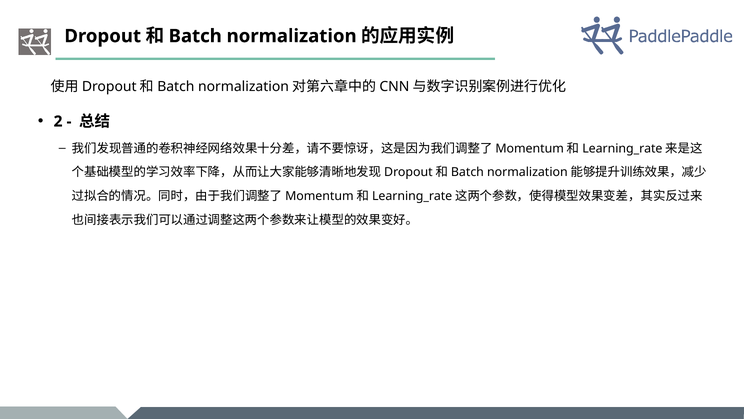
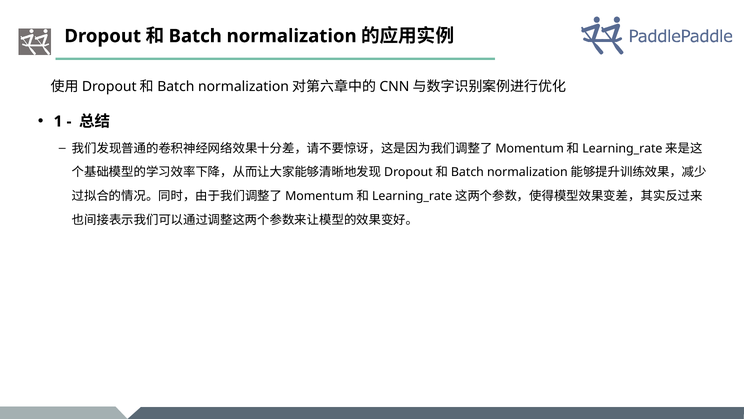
2: 2 -> 1
